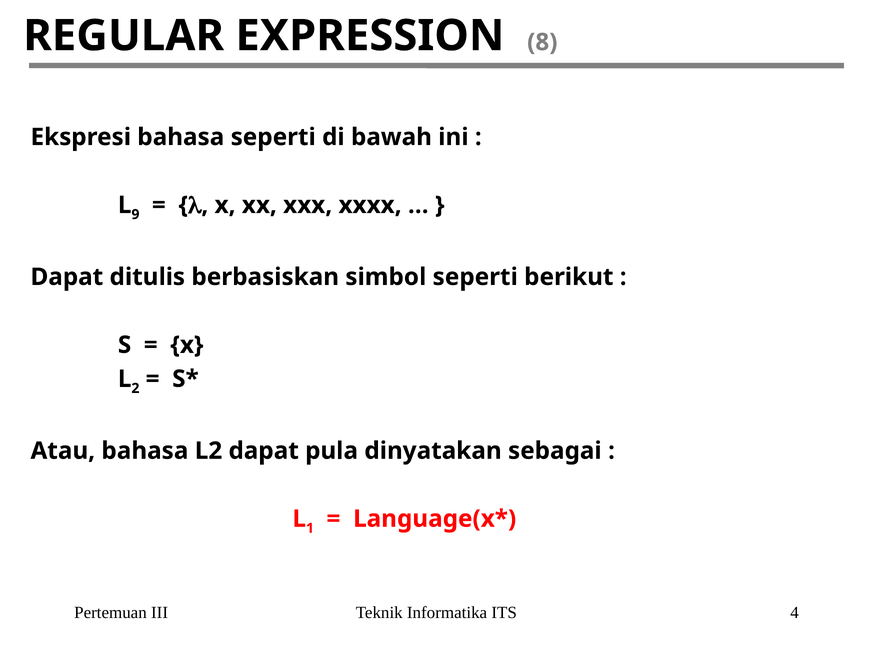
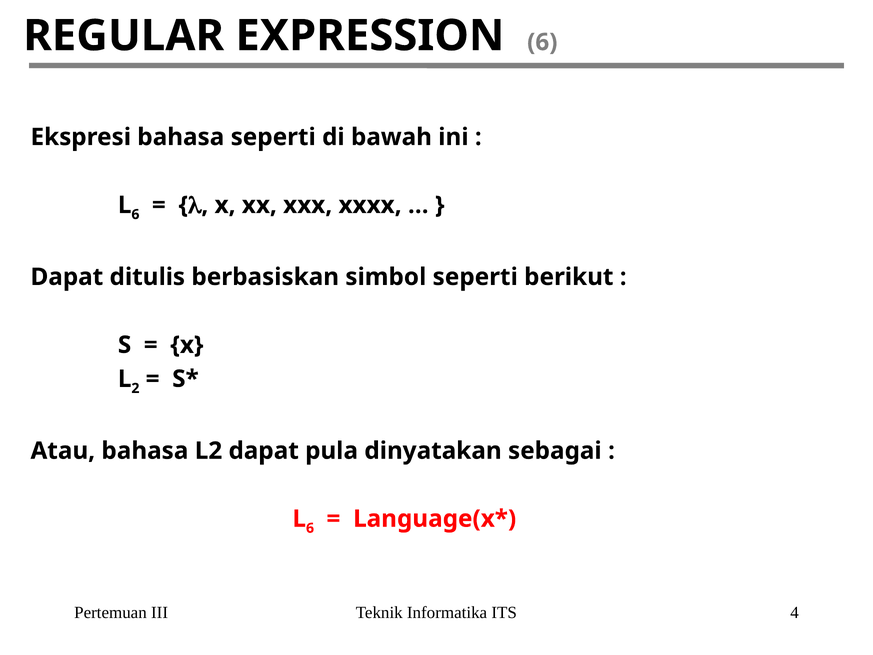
8 at (542, 42): 8 -> 6
9 at (135, 214): 9 -> 6
1 at (310, 528): 1 -> 6
